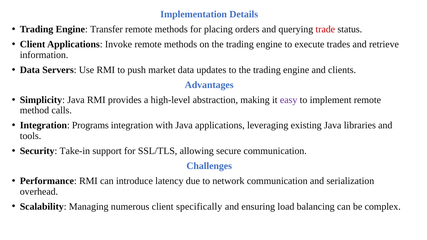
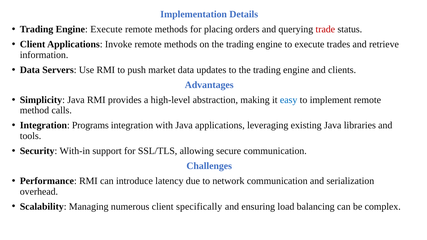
Engine Transfer: Transfer -> Execute
easy colour: purple -> blue
Take-in: Take-in -> With-in
